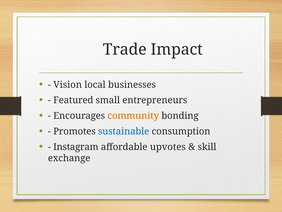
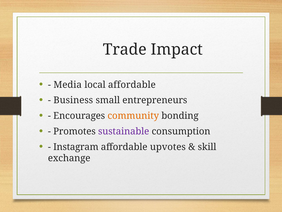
Vision: Vision -> Media
local businesses: businesses -> affordable
Featured: Featured -> Business
sustainable colour: blue -> purple
